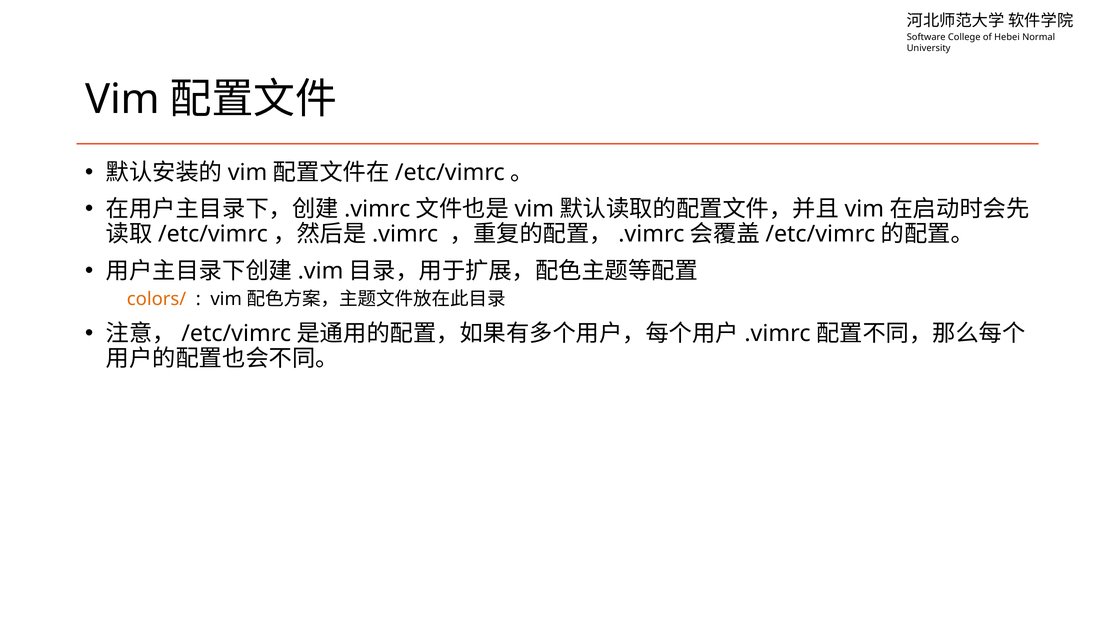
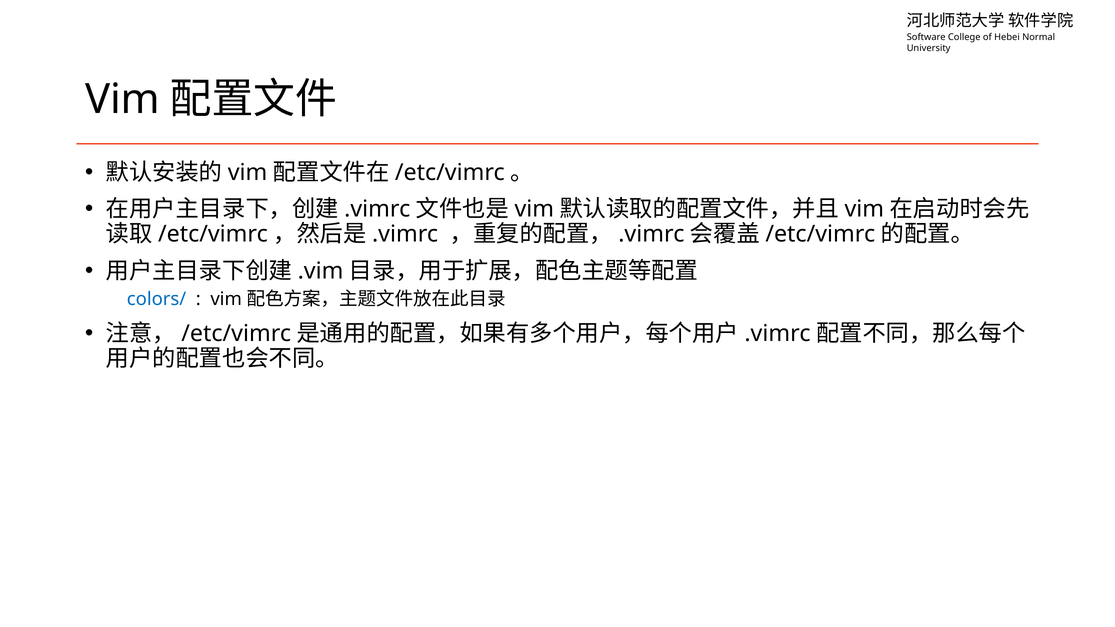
colors/ colour: orange -> blue
